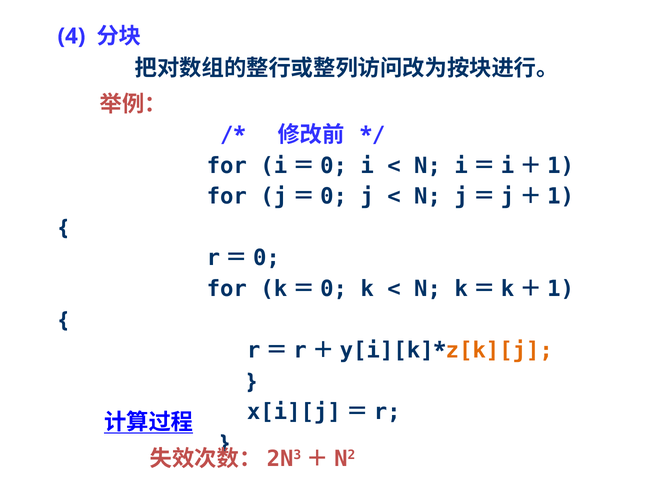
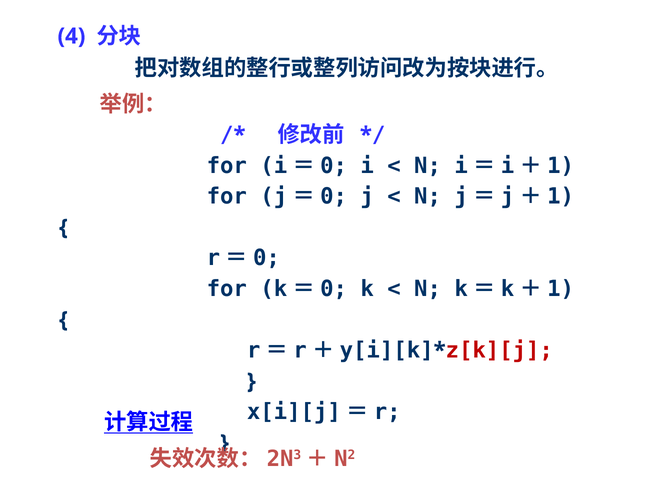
z[k][j colour: orange -> red
